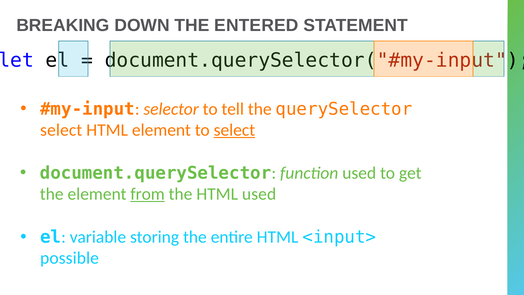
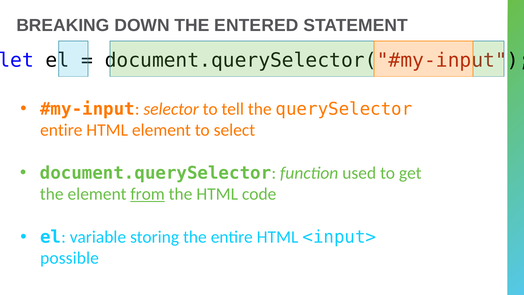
select at (61, 130): select -> entire
select at (234, 130) underline: present -> none
HTML used: used -> code
